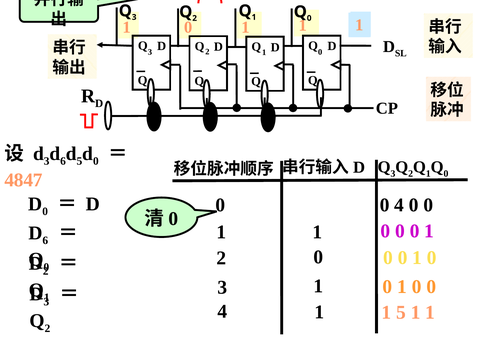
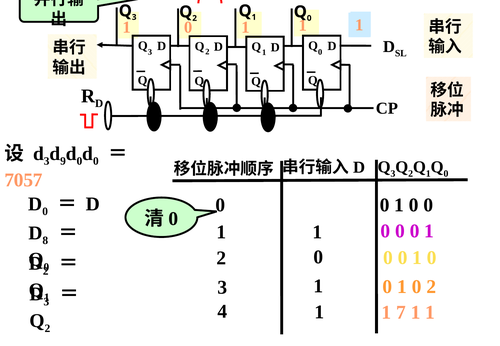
3 d 6: 6 -> 9
5 at (79, 161): 5 -> 0
4847: 4847 -> 7057
4 at (399, 205): 4 -> 1
6 at (45, 241): 6 -> 8
0 at (431, 287): 0 -> 2
1 5: 5 -> 7
